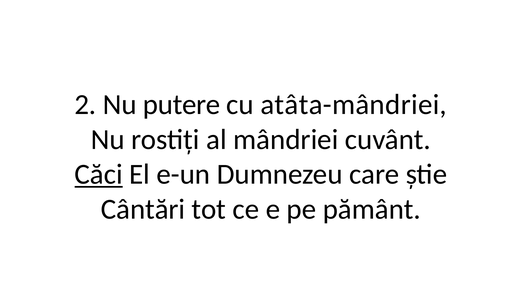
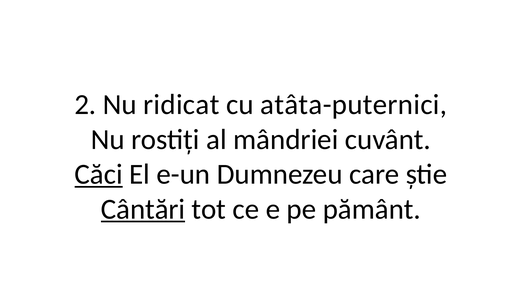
putere: putere -> ridicat
atâta-mândriei: atâta-mândriei -> atâta-puternici
Cântări underline: none -> present
